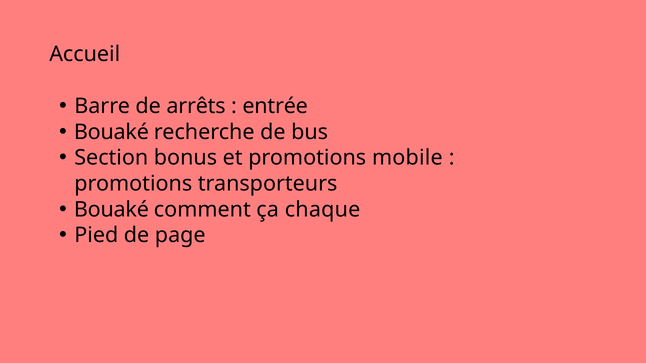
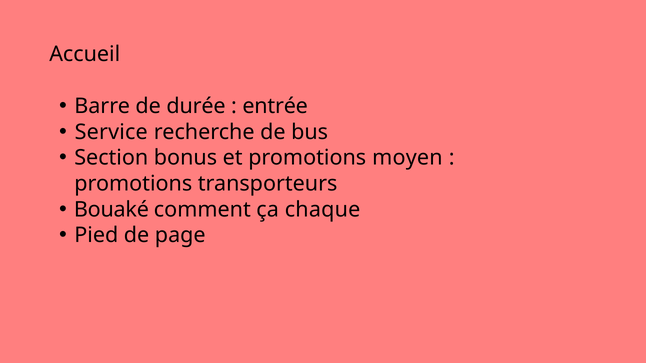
arrêts: arrêts -> durée
Bouaké at (111, 132): Bouaké -> Service
mobile: mobile -> moyen
